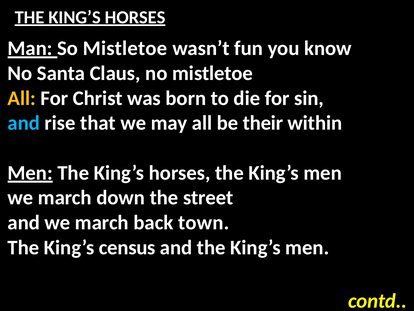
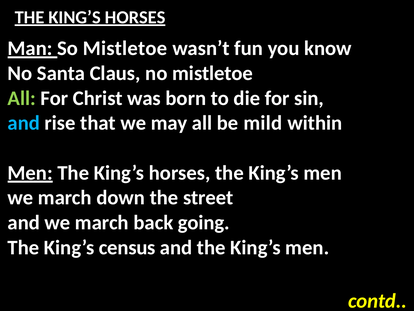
All at (22, 98) colour: yellow -> light green
their: their -> mild
town: town -> going
